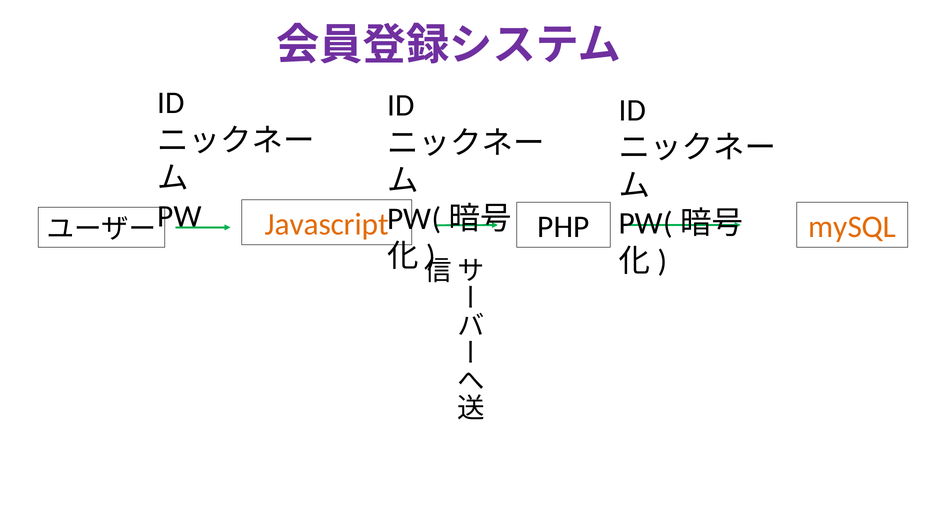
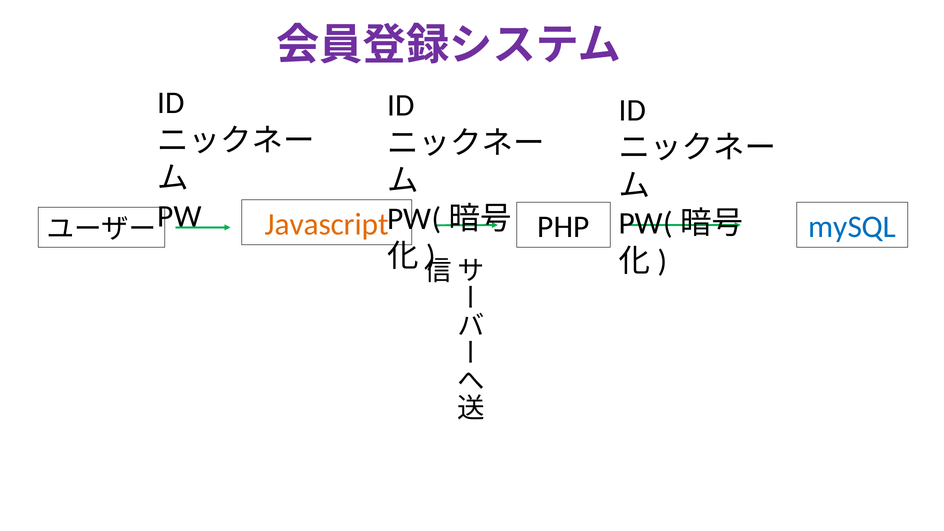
mySQL colour: orange -> blue
